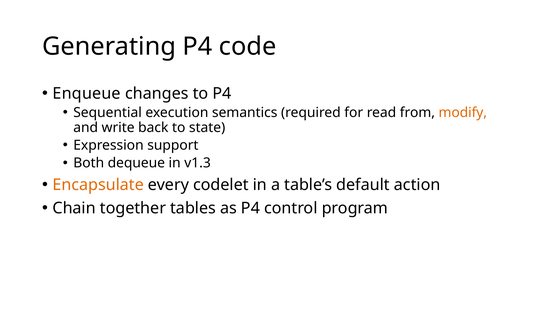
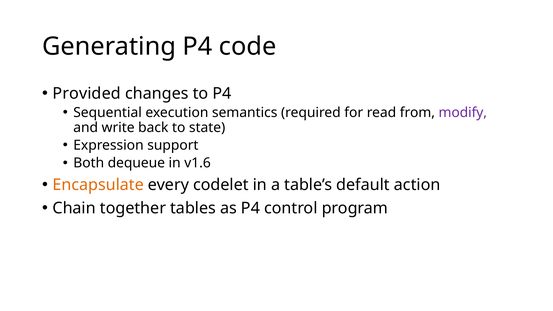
Enqueue: Enqueue -> Provided
modify colour: orange -> purple
v1.3: v1.3 -> v1.6
